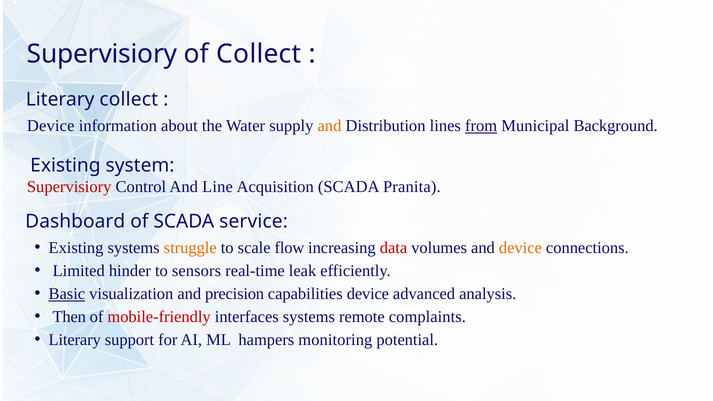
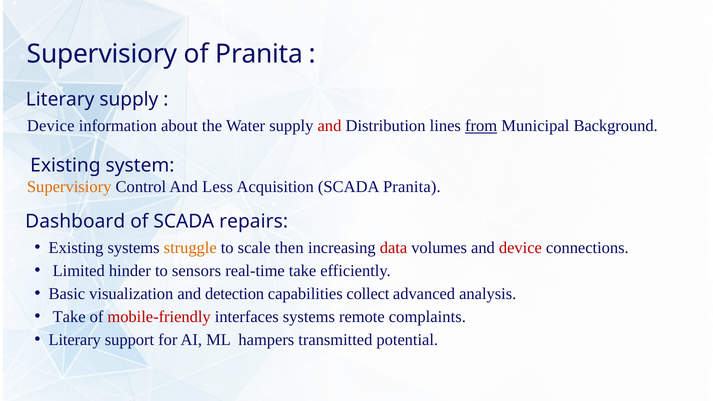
of Collect: Collect -> Pranita
Literary collect: collect -> supply
and at (329, 126) colour: orange -> red
Supervisiory at (69, 187) colour: red -> orange
Line: Line -> Less
service: service -> repairs
flow: flow -> then
device at (520, 248) colour: orange -> red
real-time leak: leak -> take
Basic underline: present -> none
precision: precision -> detection
capabilities device: device -> collect
Then at (69, 317): Then -> Take
monitoring: monitoring -> transmitted
